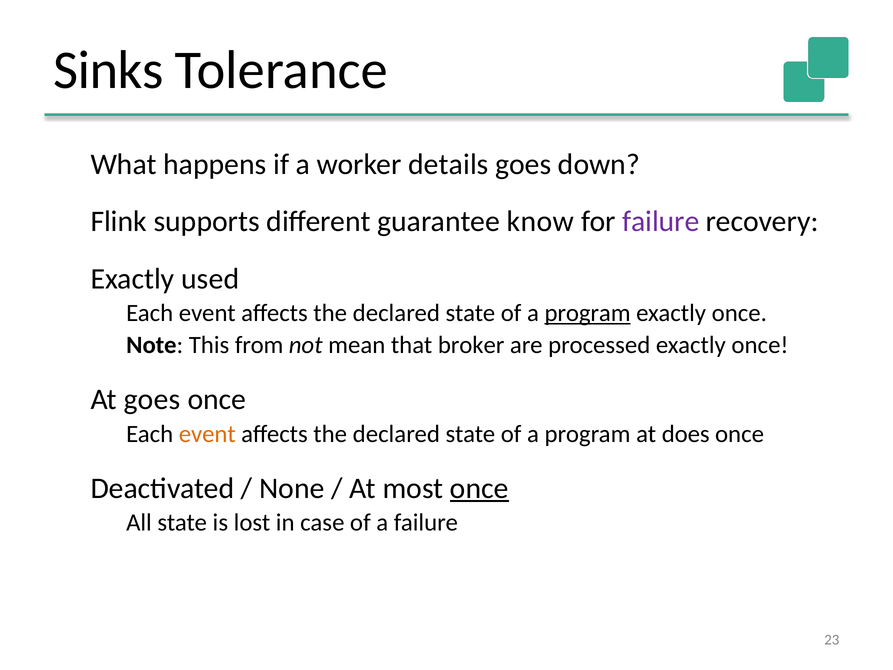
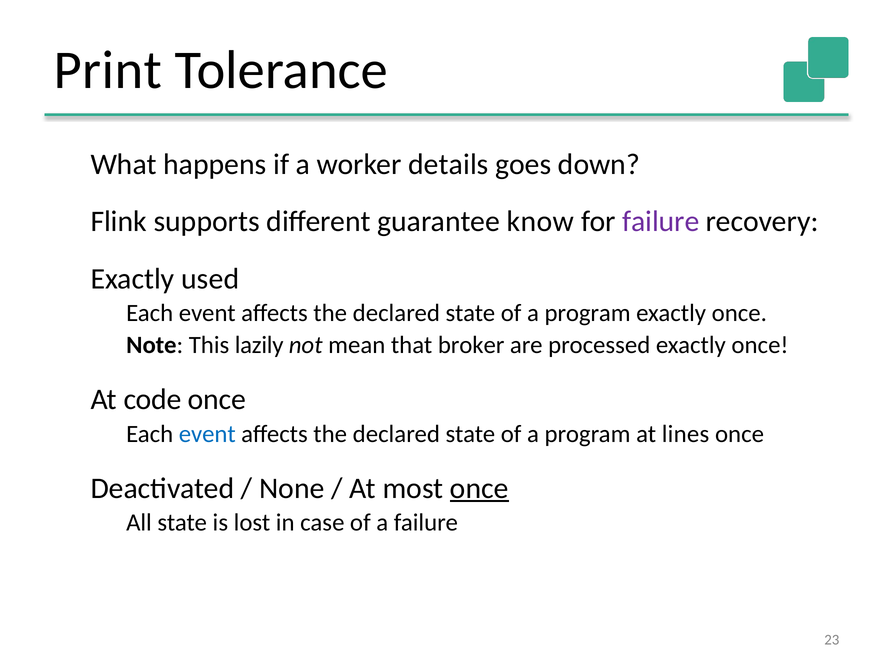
Sinks: Sinks -> Print
program at (588, 313) underline: present -> none
from: from -> lazily
goes at (152, 399): goes -> code
event at (207, 434) colour: orange -> blue
does: does -> lines
